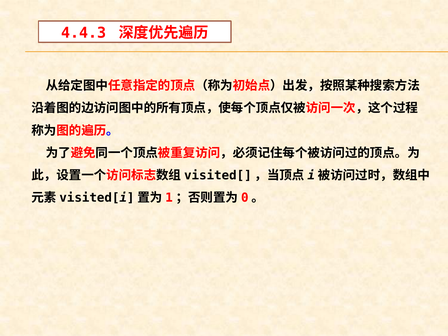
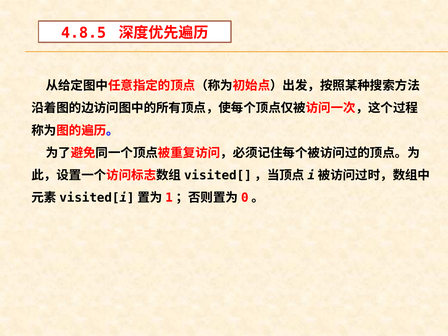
4.4.3: 4.4.3 -> 4.8.5
